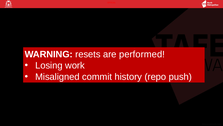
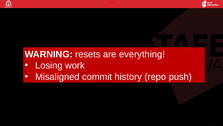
performed: performed -> everything
